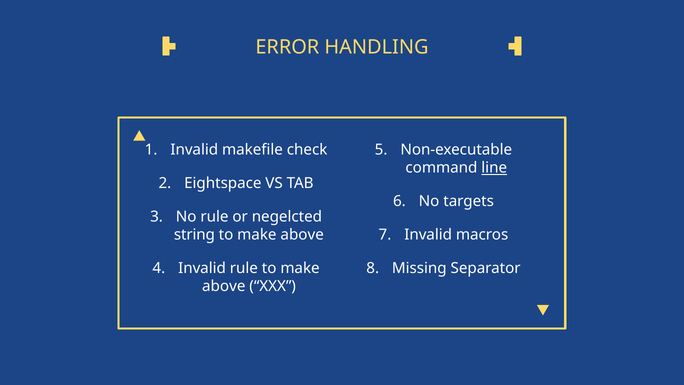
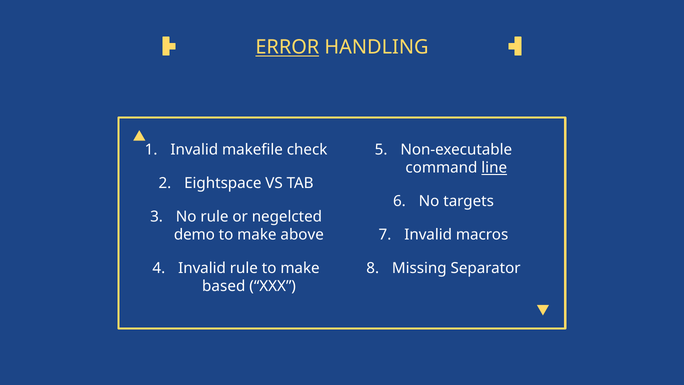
ERROR underline: none -> present
string: string -> demo
above at (224, 286): above -> based
